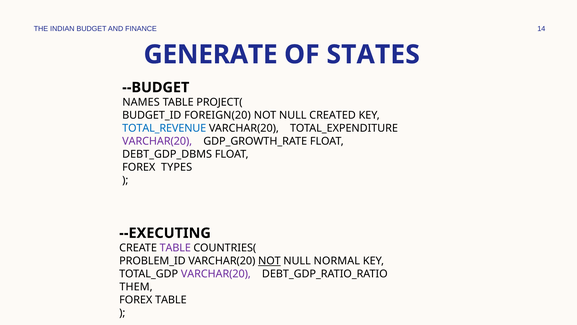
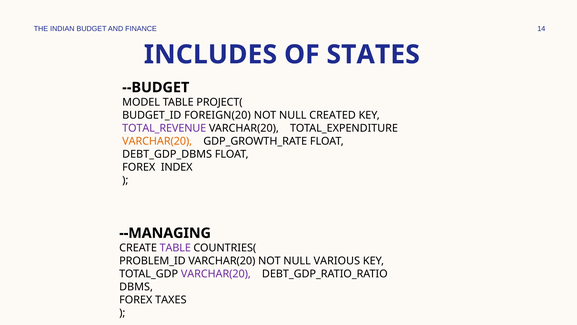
GENERATE: GENERATE -> INCLUDES
NAMES: NAMES -> MODEL
TOTAL_REVENUE colour: blue -> purple
VARCHAR(20 at (157, 141) colour: purple -> orange
TYPES: TYPES -> INDEX
--EXECUTING: --EXECUTING -> --MANAGING
NOT at (269, 261) underline: present -> none
NORMAL: NORMAL -> VARIOUS
THEM: THEM -> DBMS
FOREX TABLE: TABLE -> TAXES
